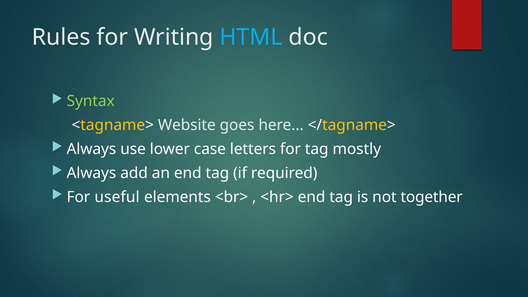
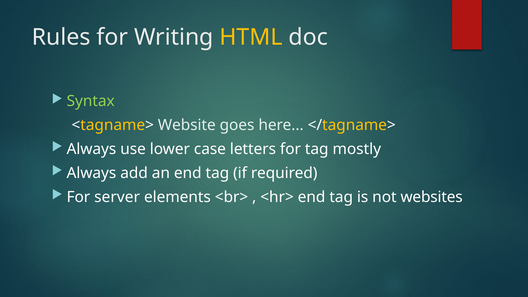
HTML colour: light blue -> yellow
useful: useful -> server
together: together -> websites
